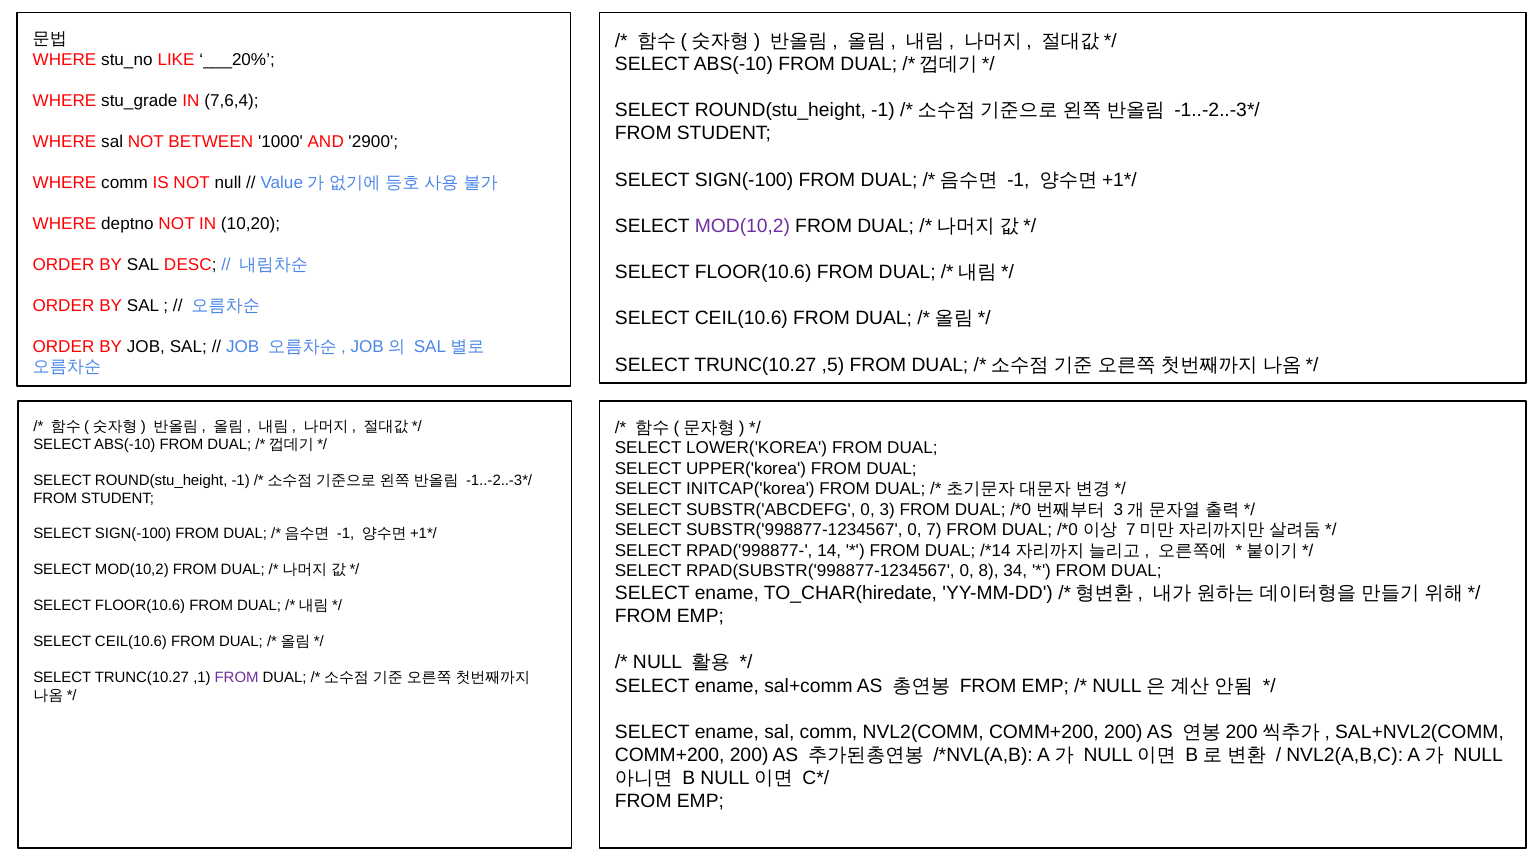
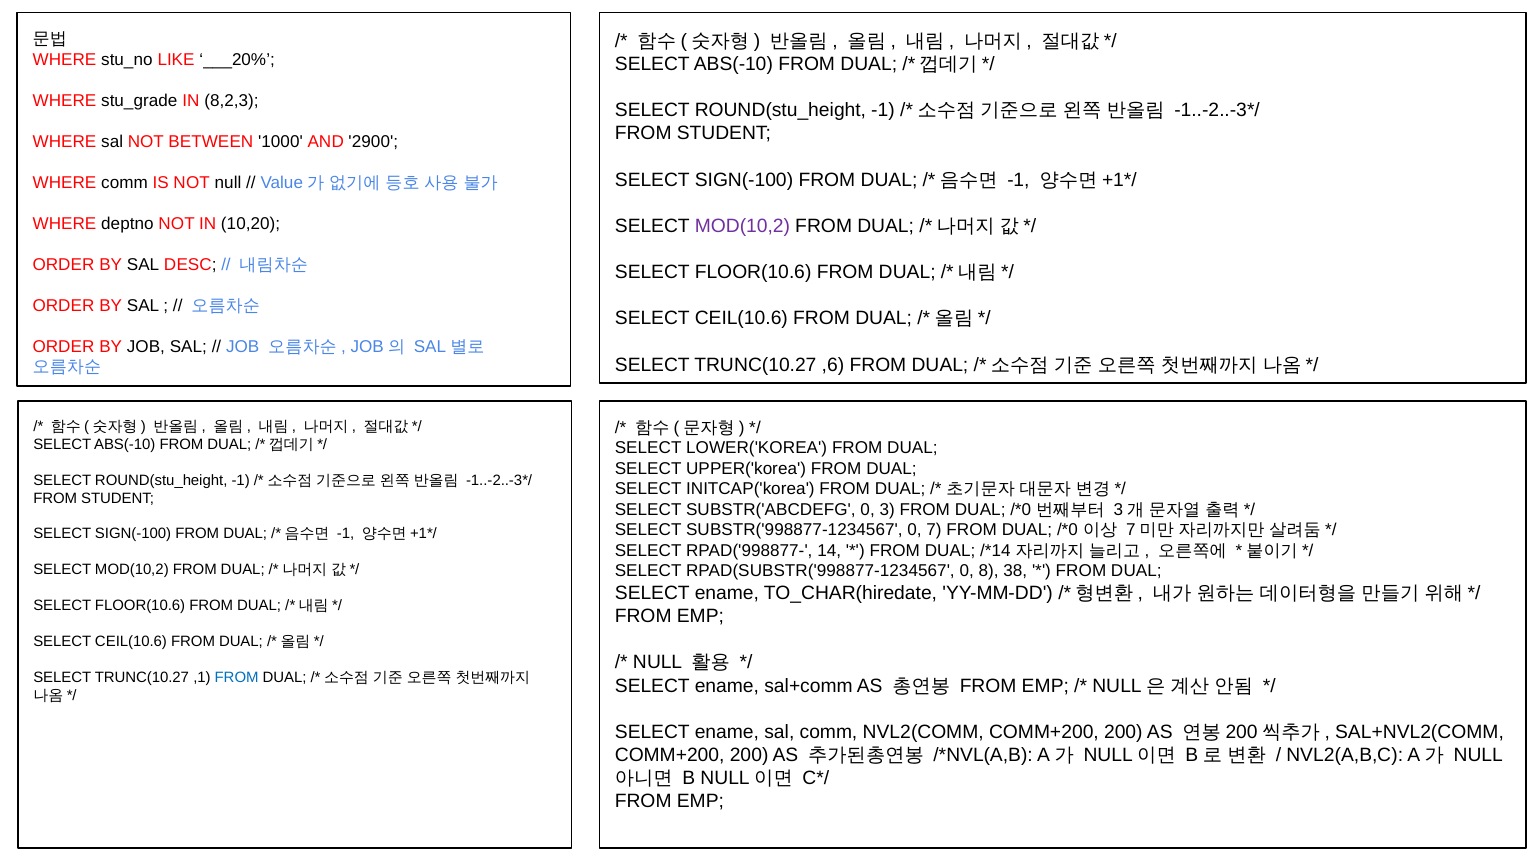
7,6,4: 7,6,4 -> 8,2,3
,5: ,5 -> ,6
34: 34 -> 38
FROM at (237, 678) colour: purple -> blue
